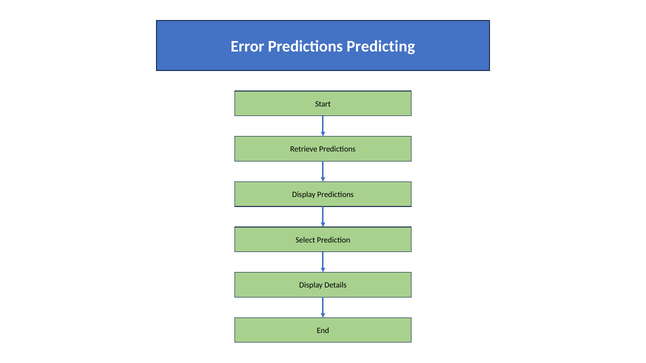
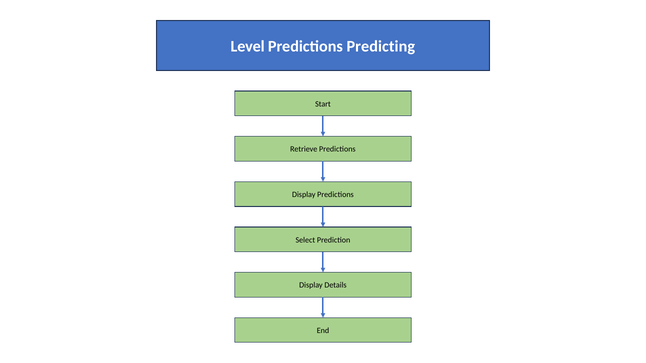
Error: Error -> Level
